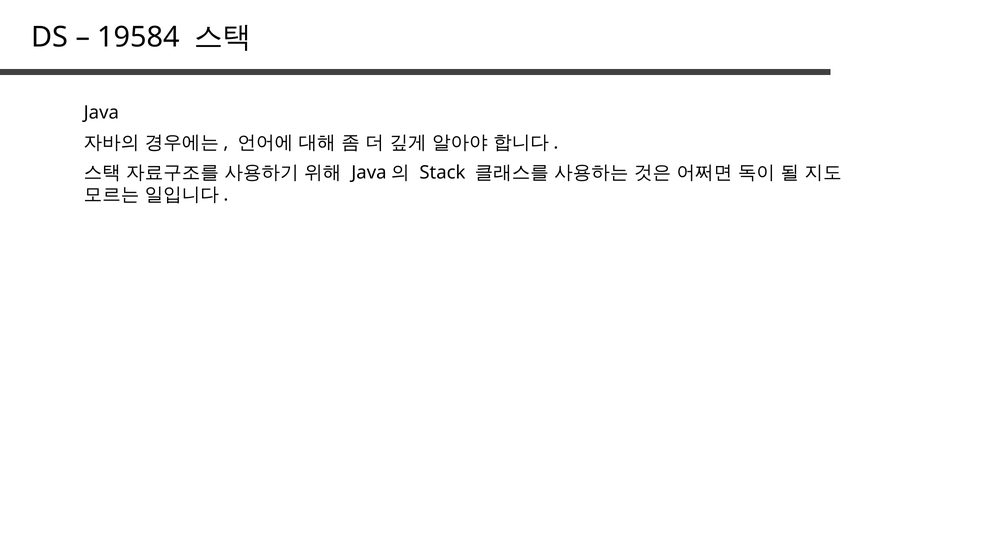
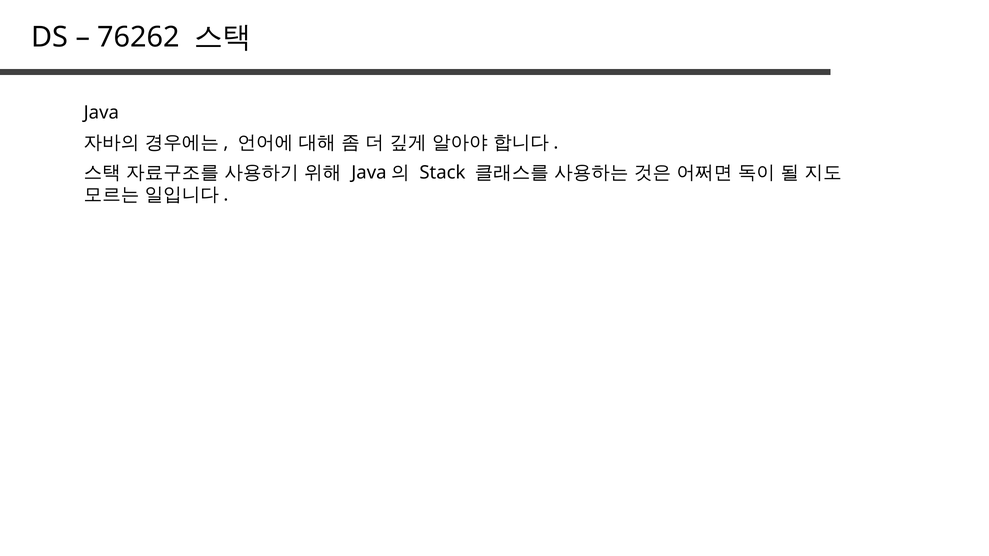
19584: 19584 -> 76262
